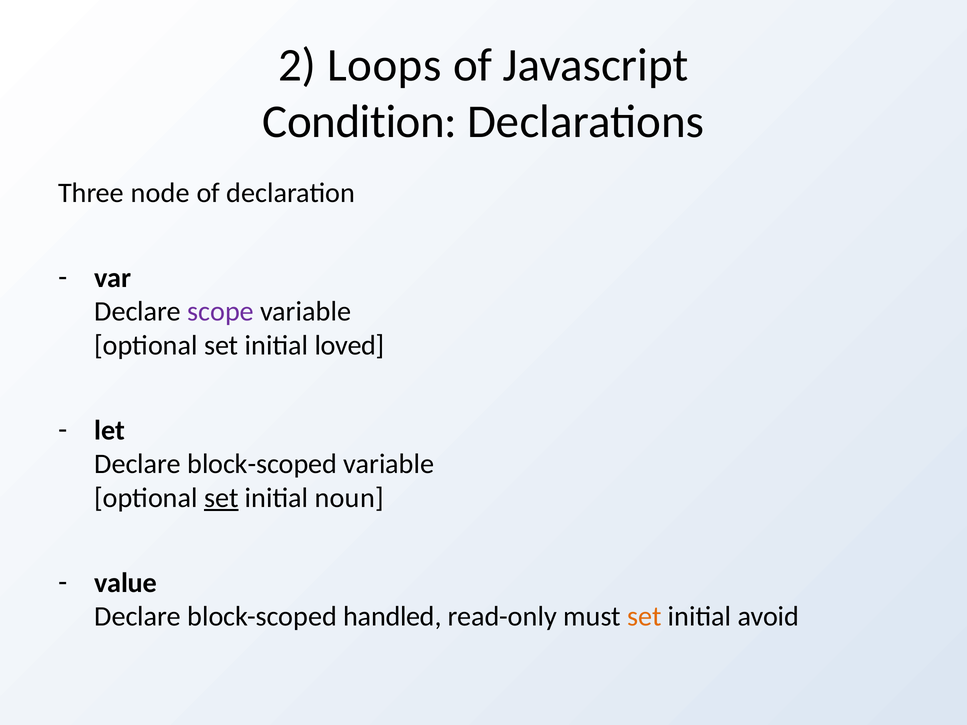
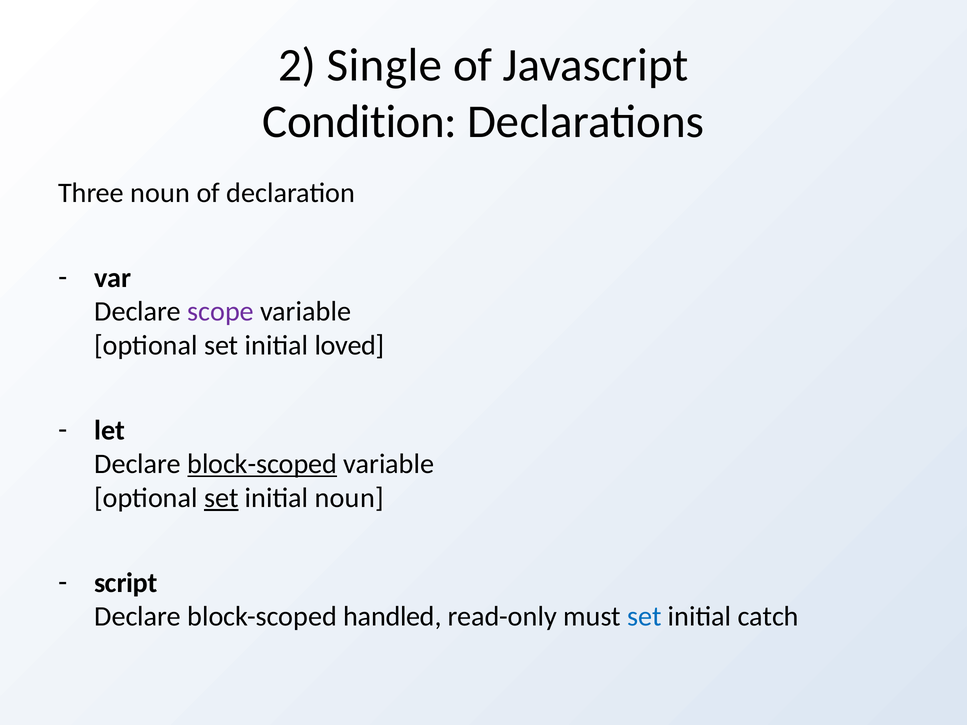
Loops: Loops -> Single
Three node: node -> noun
block-scoped at (262, 464) underline: none -> present
value: value -> script
set at (644, 617) colour: orange -> blue
avoid: avoid -> catch
